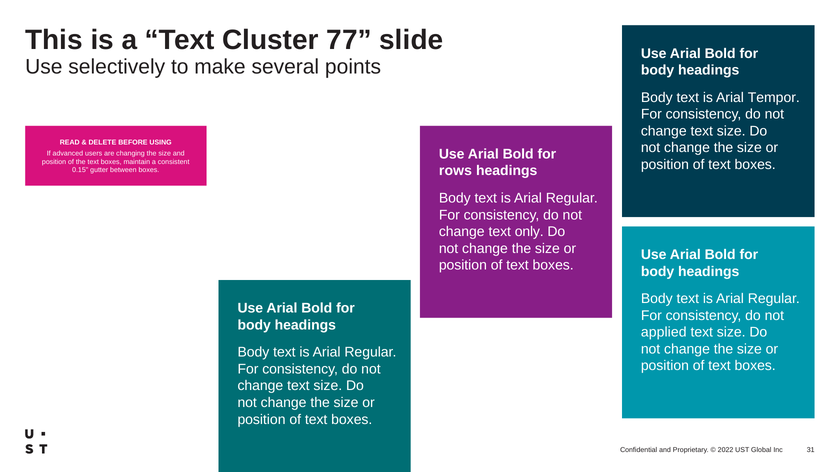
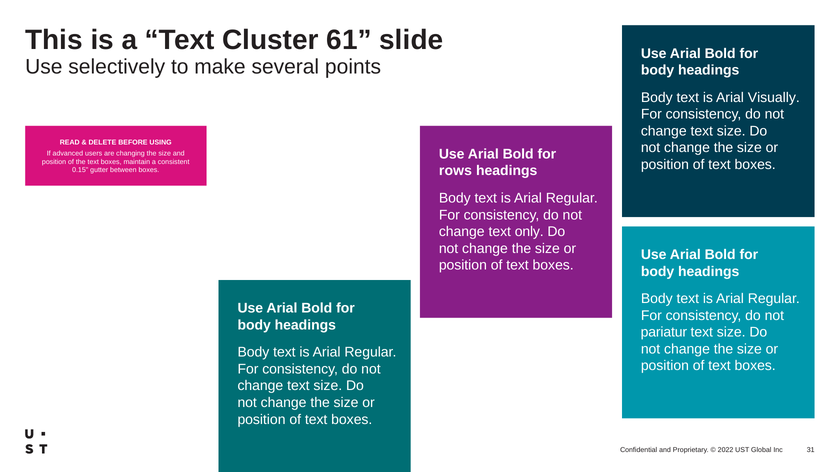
77: 77 -> 61
Tempor: Tempor -> Visually
applied: applied -> pariatur
